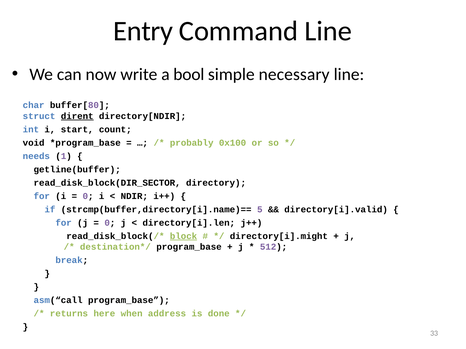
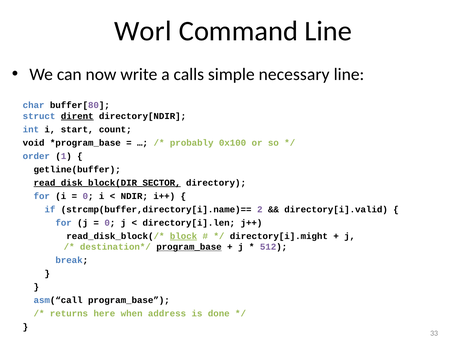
Entry: Entry -> Worl
bool: bool -> calls
needs: needs -> order
read_disk_block(DIR_SECTOR underline: none -> present
5: 5 -> 2
program_base at (189, 247) underline: none -> present
